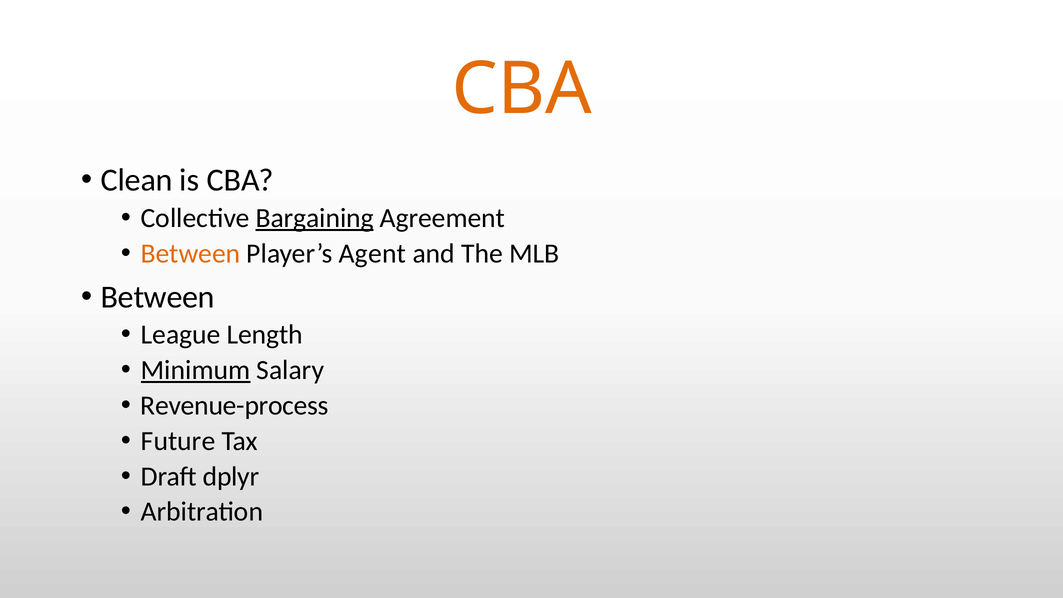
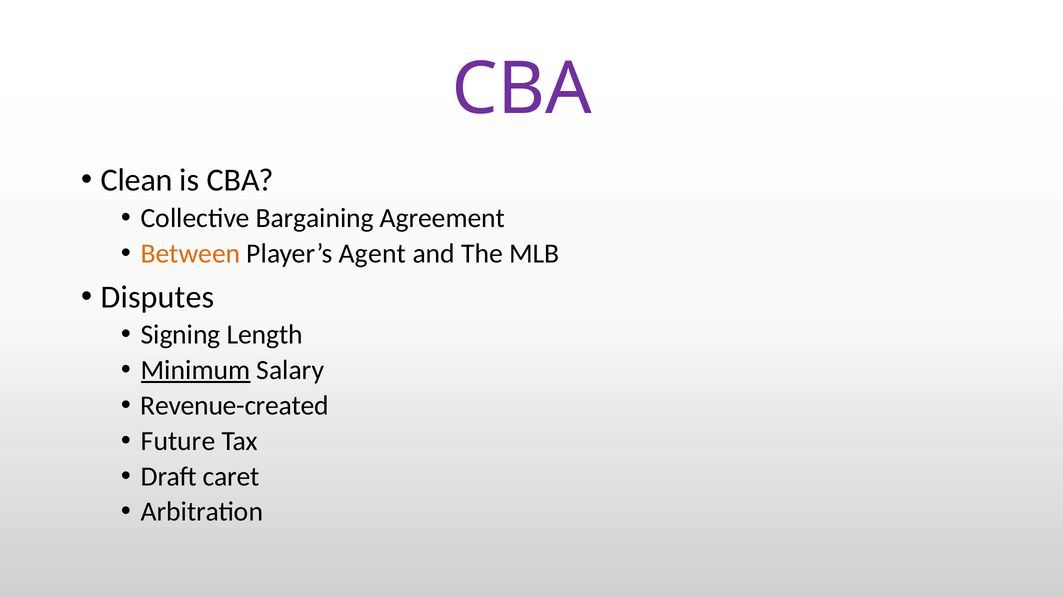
CBA at (522, 89) colour: orange -> purple
Bargaining underline: present -> none
Between at (158, 297): Between -> Disputes
League: League -> Signing
Revenue-process: Revenue-process -> Revenue-created
dplyr: dplyr -> caret
